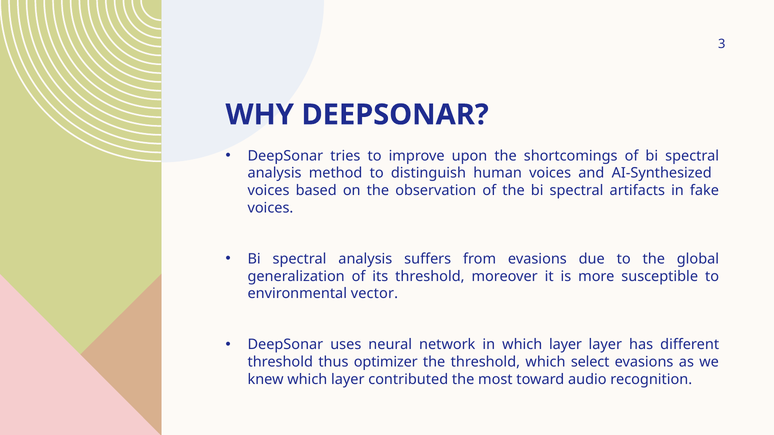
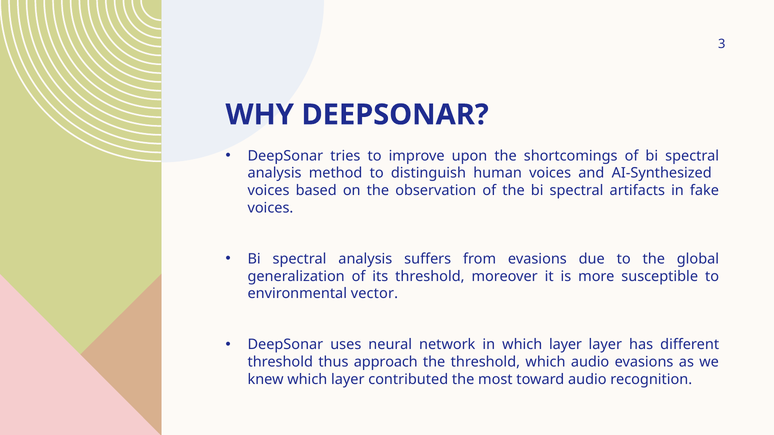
optimizer: optimizer -> approach
which select: select -> audio
